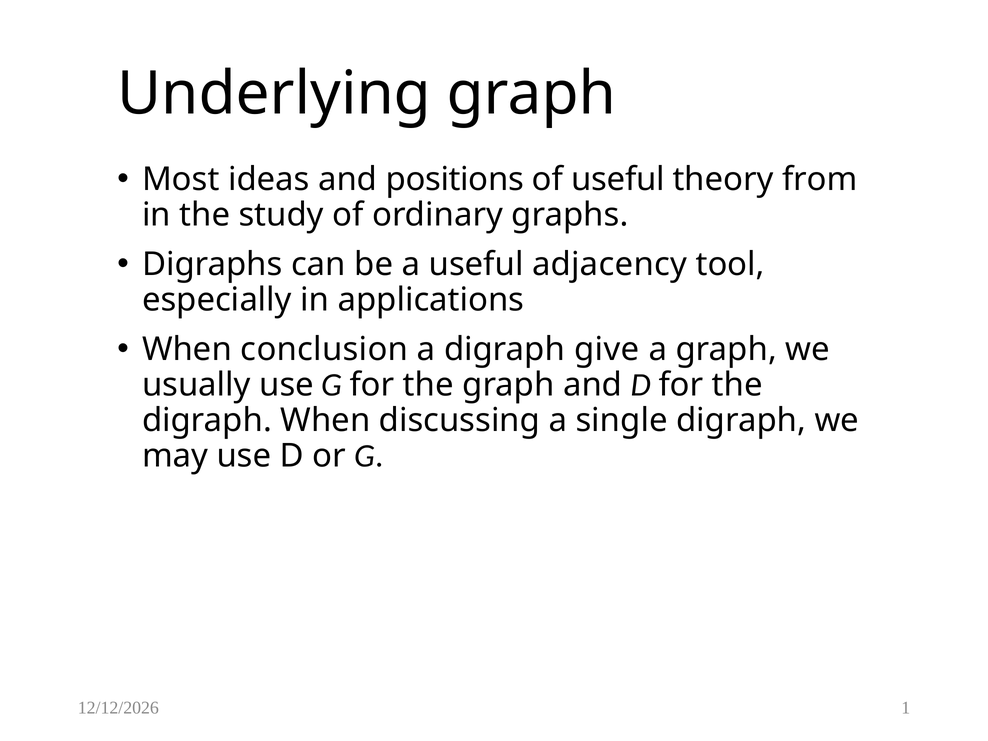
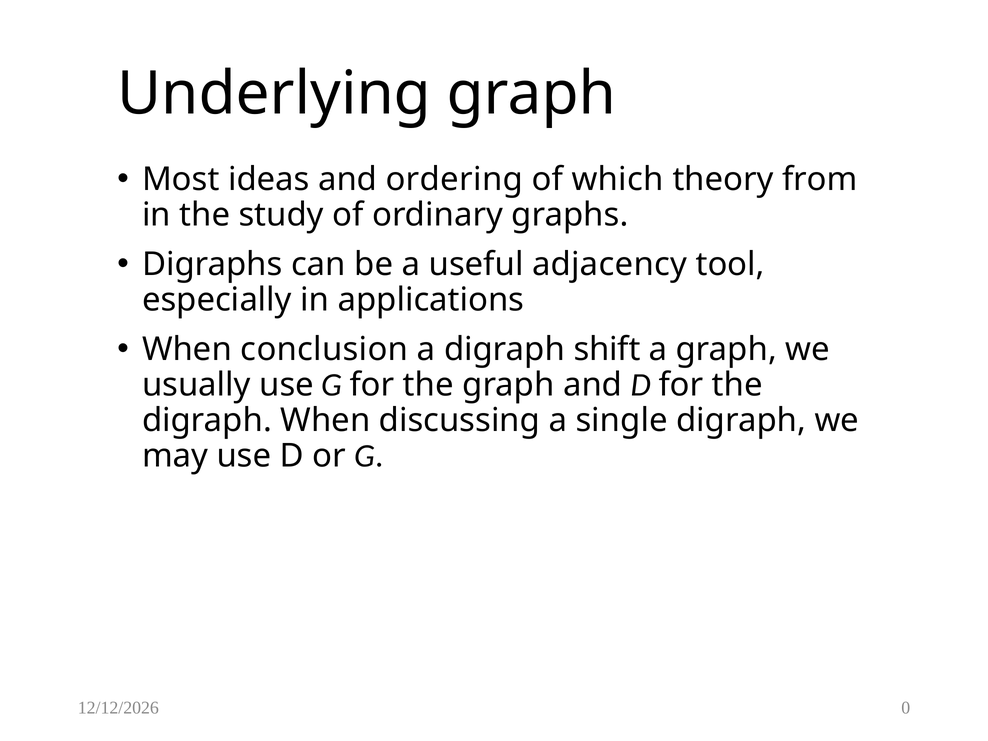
positions: positions -> ordering
of useful: useful -> which
give: give -> shift
1: 1 -> 0
